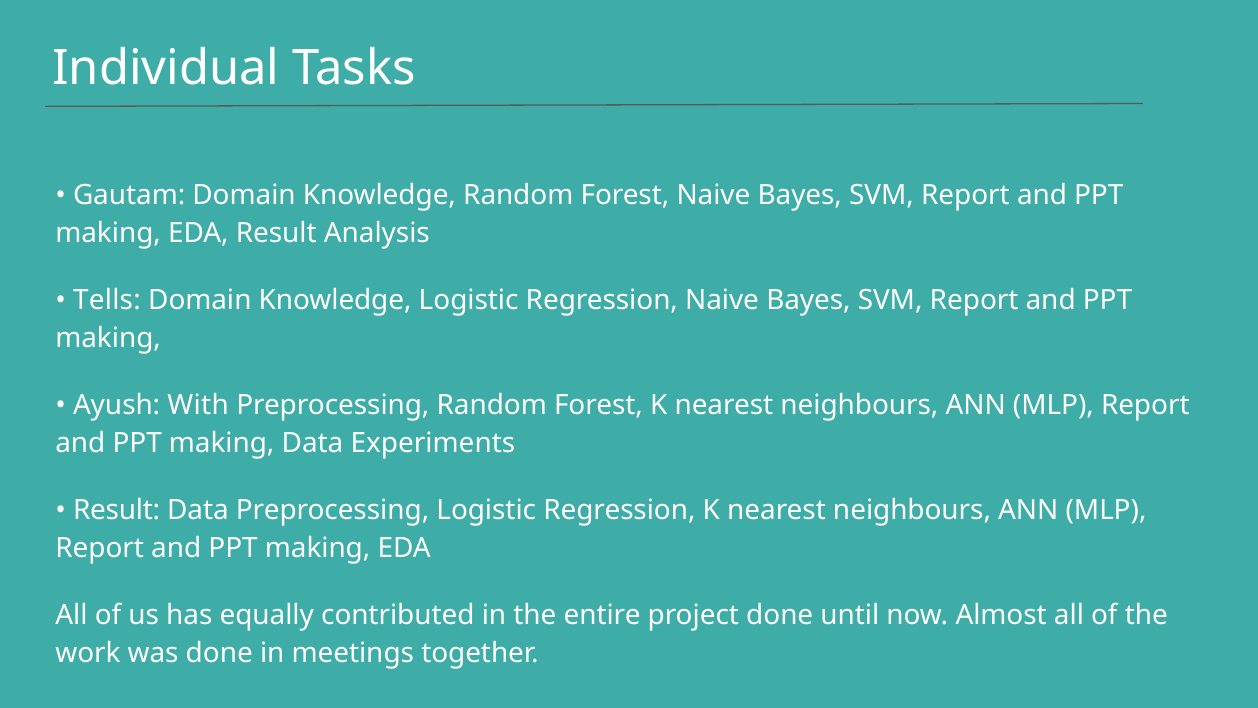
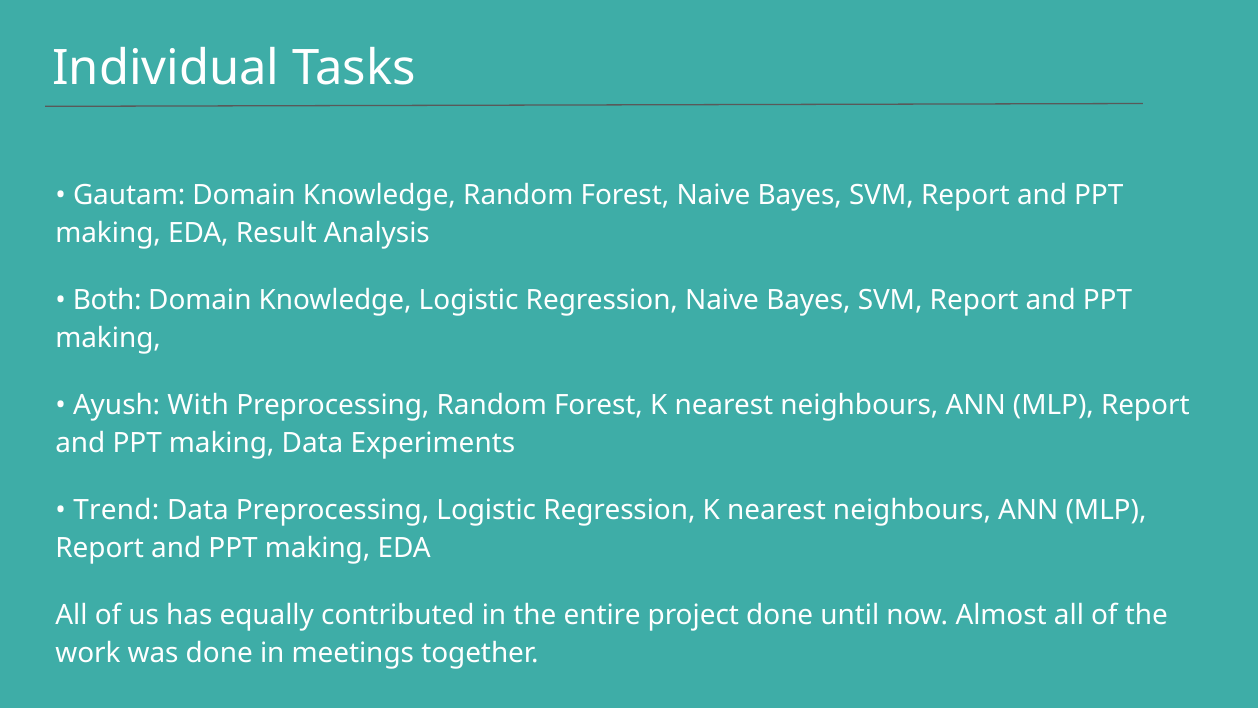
Tells: Tells -> Both
Result at (117, 510): Result -> Trend
